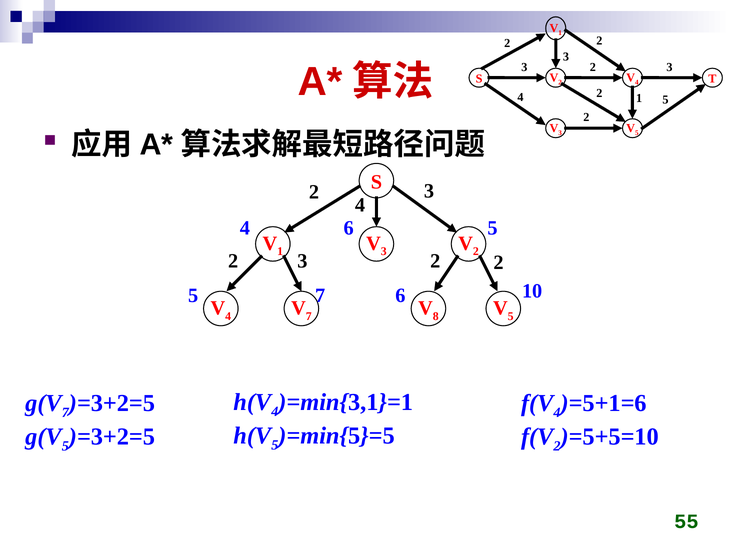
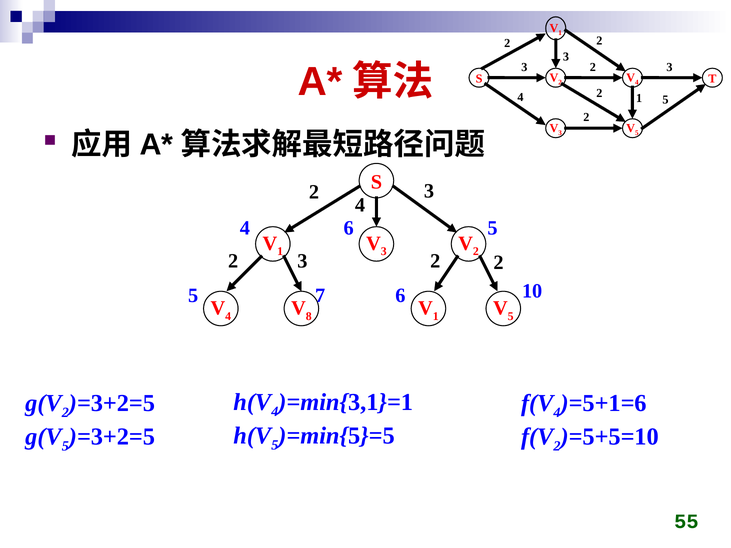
7 at (309, 316): 7 -> 8
8 at (436, 316): 8 -> 1
7 at (65, 413): 7 -> 2
